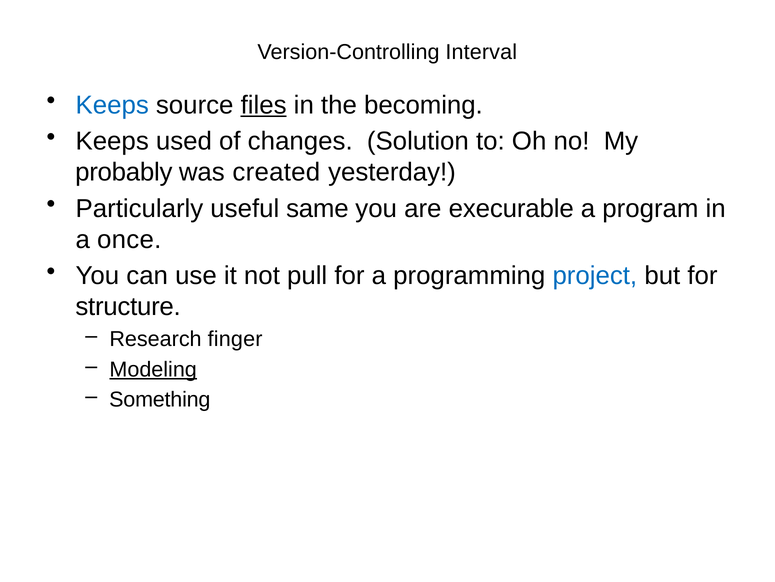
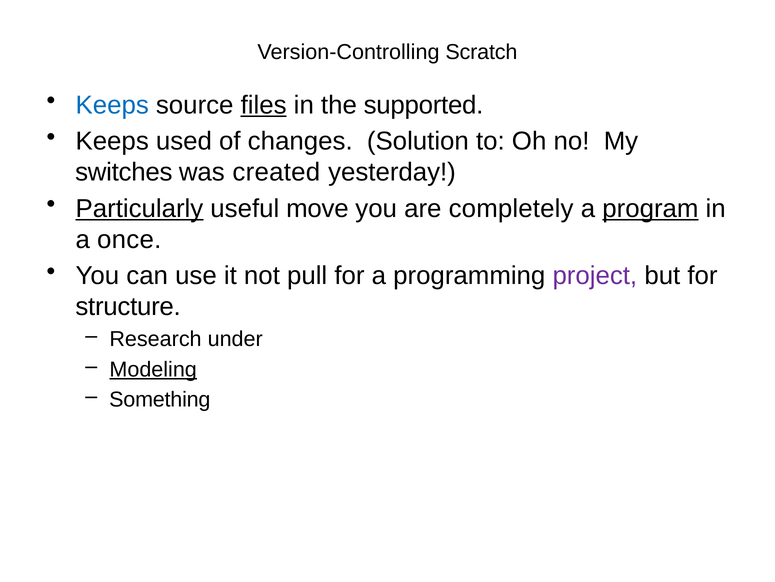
Interval: Interval -> Scratch
becoming: becoming -> supported
probably: probably -> switches
Particularly underline: none -> present
same: same -> move
execurable: execurable -> completely
program underline: none -> present
project colour: blue -> purple
finger: finger -> under
